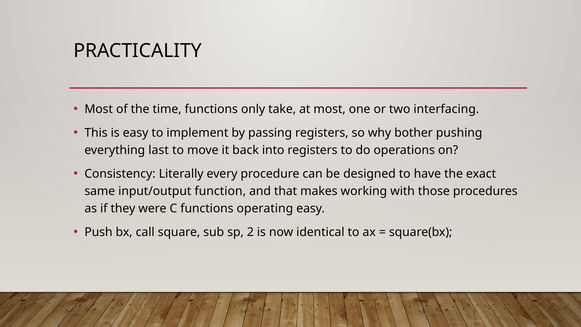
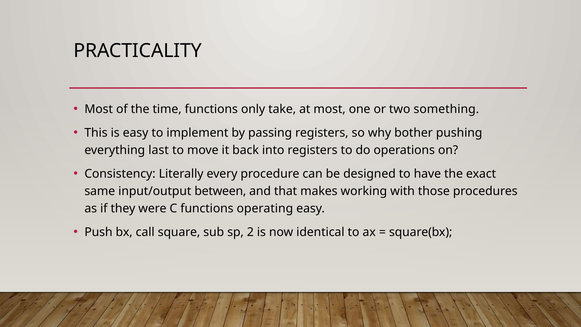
interfacing: interfacing -> something
function: function -> between
